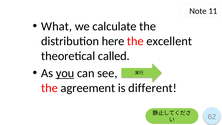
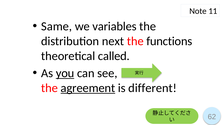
What: What -> Same
calculate: calculate -> variables
here: here -> next
excellent: excellent -> functions
agreement underline: none -> present
